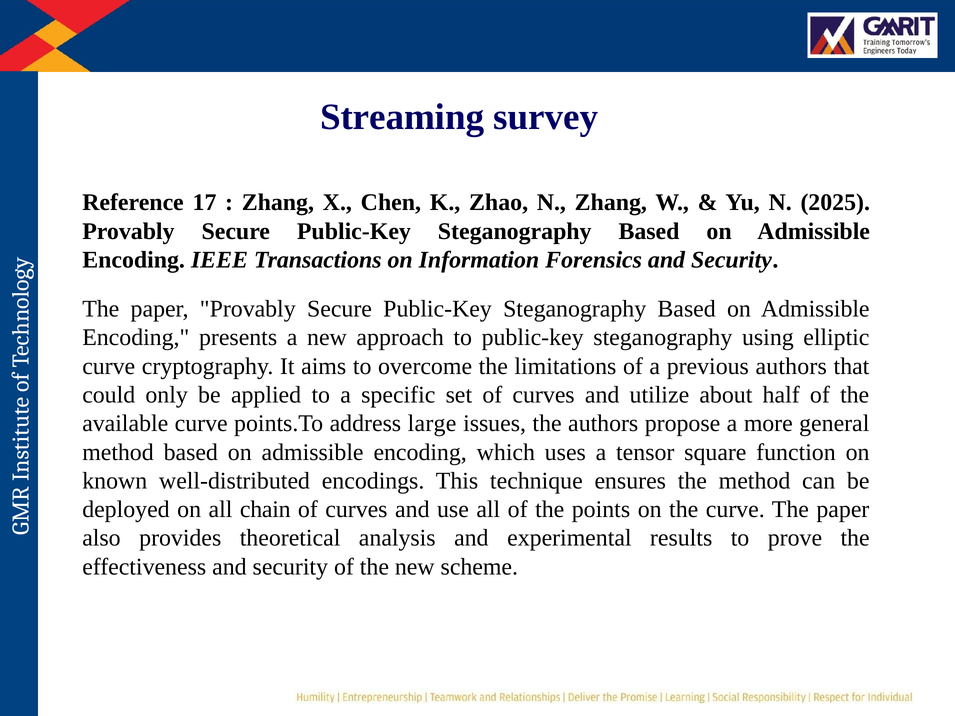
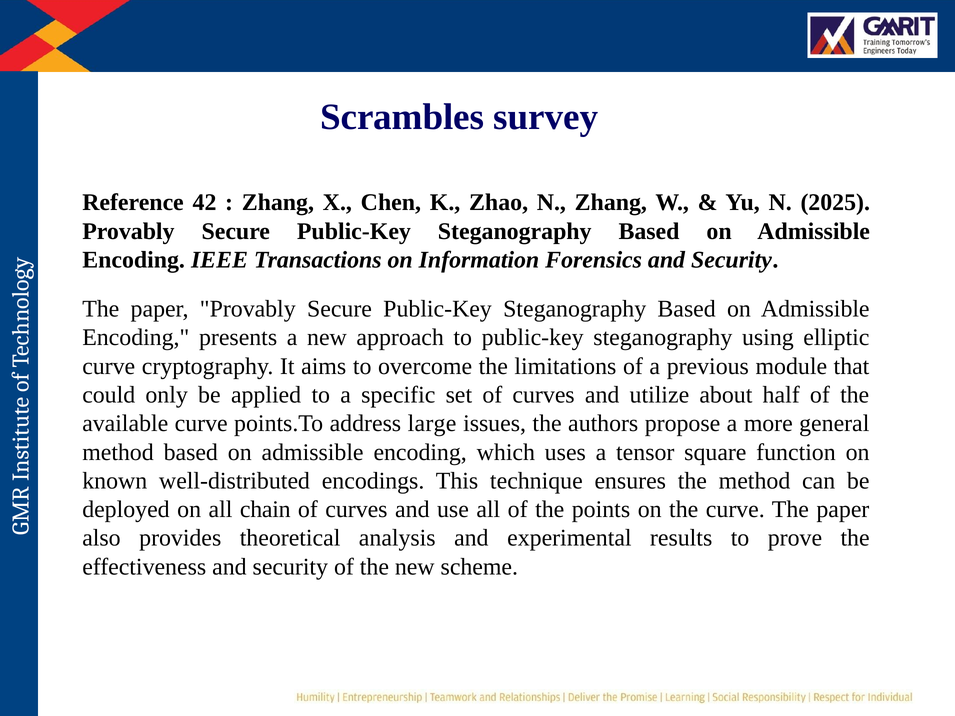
Streaming: Streaming -> Scrambles
17: 17 -> 42
previous authors: authors -> module
